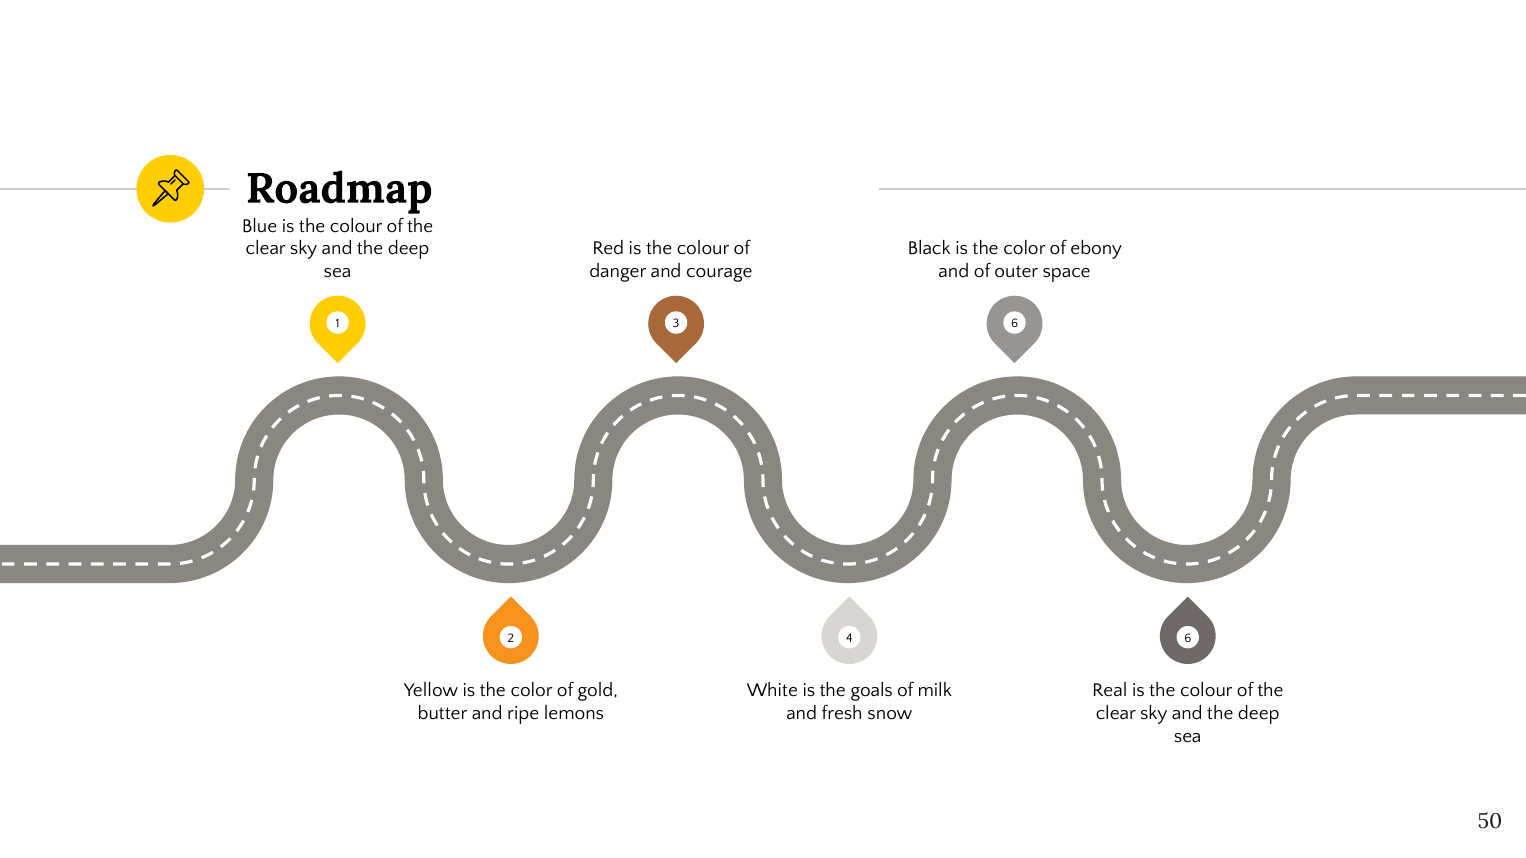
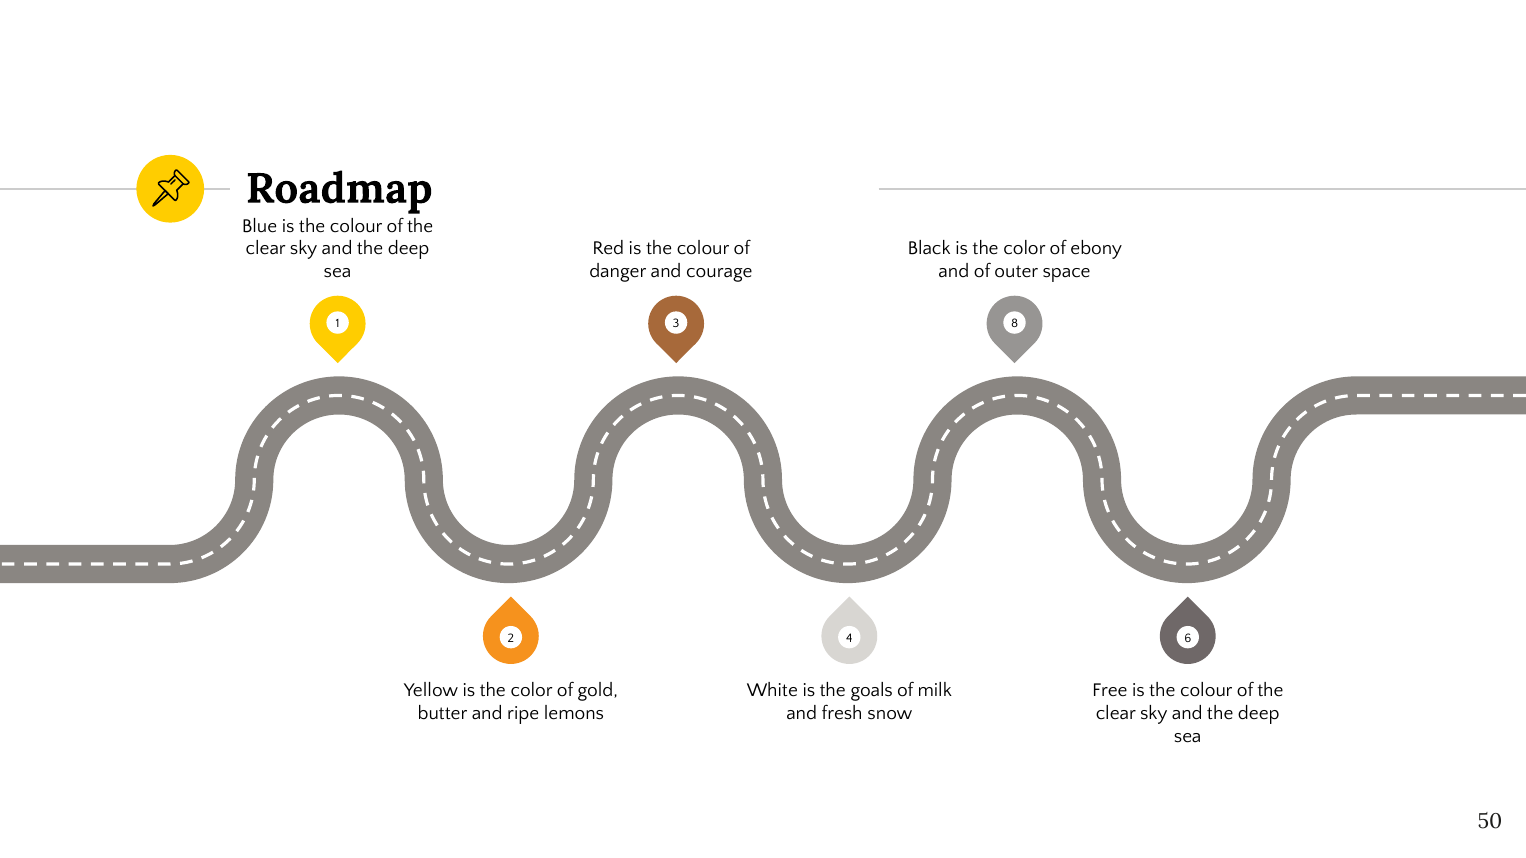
3 6: 6 -> 8
Real: Real -> Free
